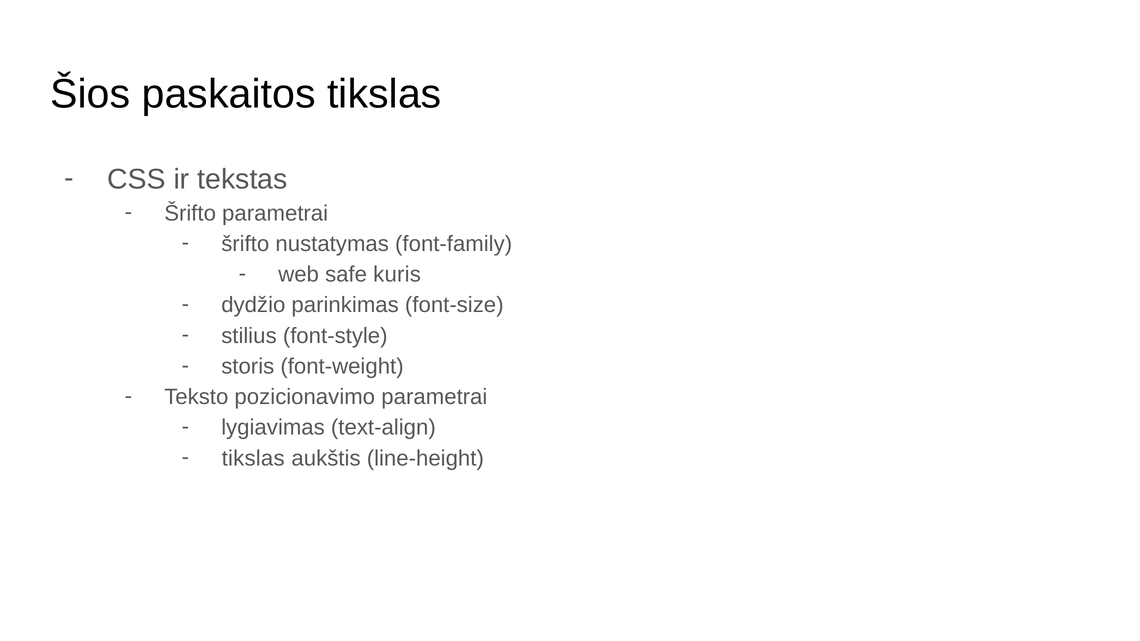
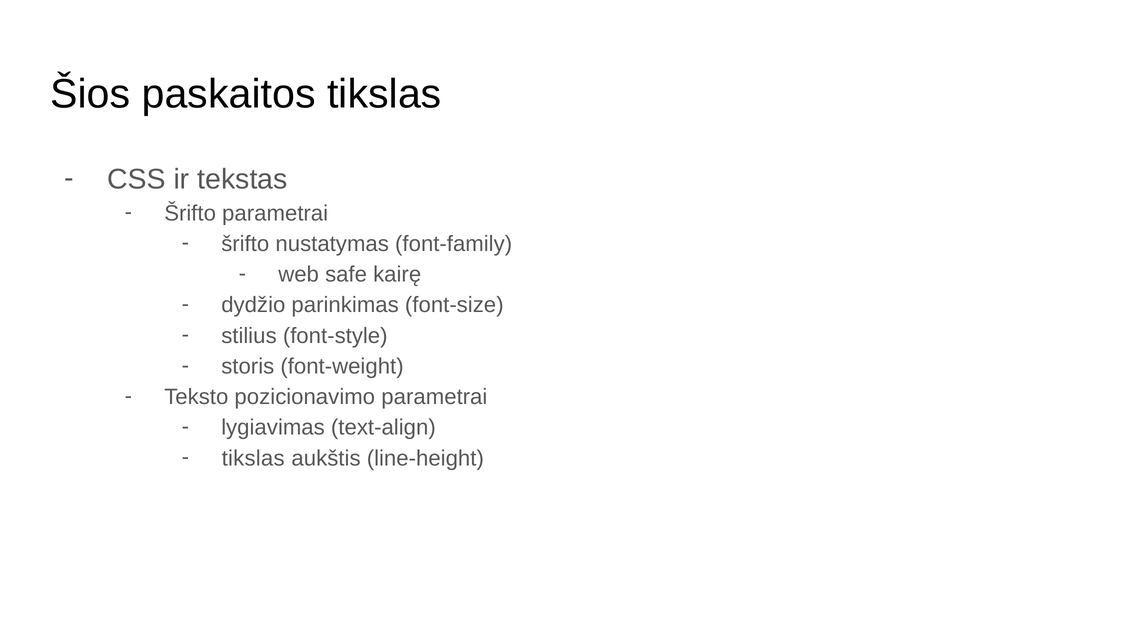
kuris: kuris -> kairę
